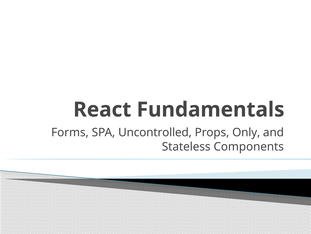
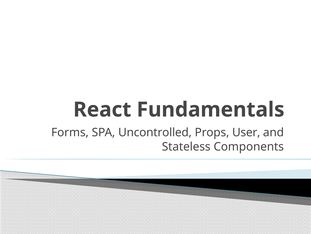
Only: Only -> User
